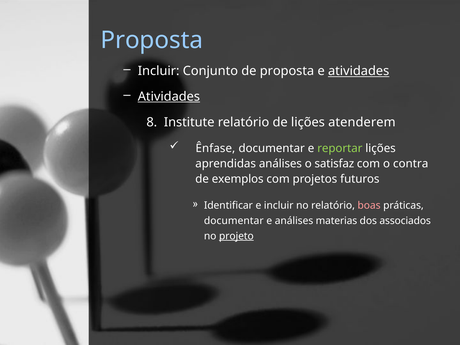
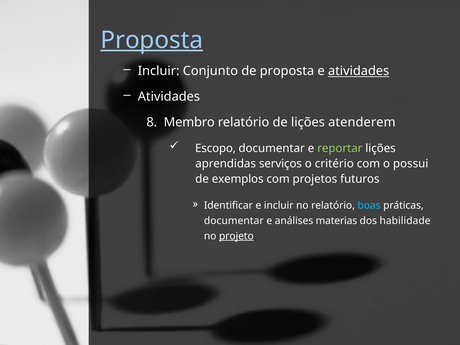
Proposta at (152, 40) underline: none -> present
Atividades at (169, 97) underline: present -> none
Institute: Institute -> Membro
Ênfase: Ênfase -> Escopo
aprendidas análises: análises -> serviços
satisfaz: satisfaz -> critério
contra: contra -> possui
boas colour: pink -> light blue
associados: associados -> habilidade
